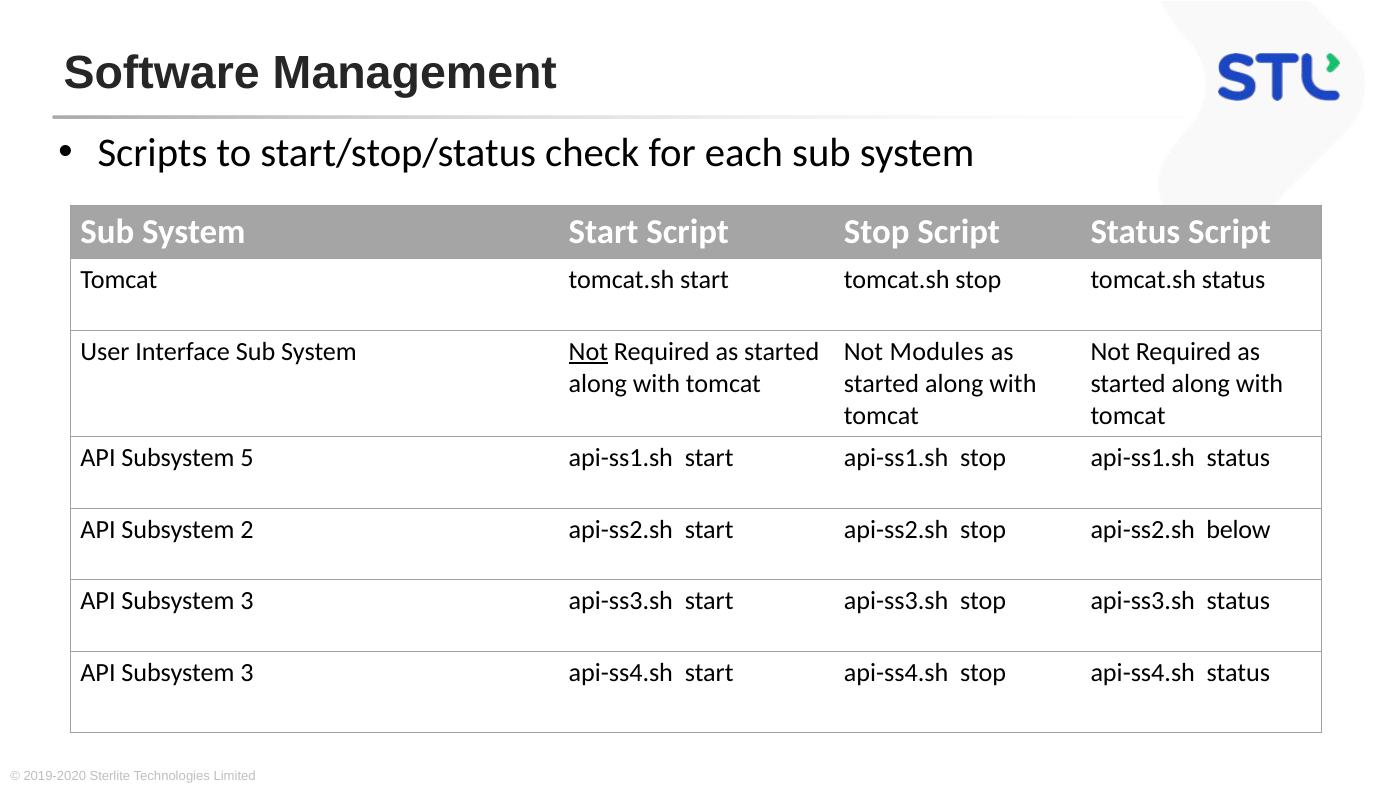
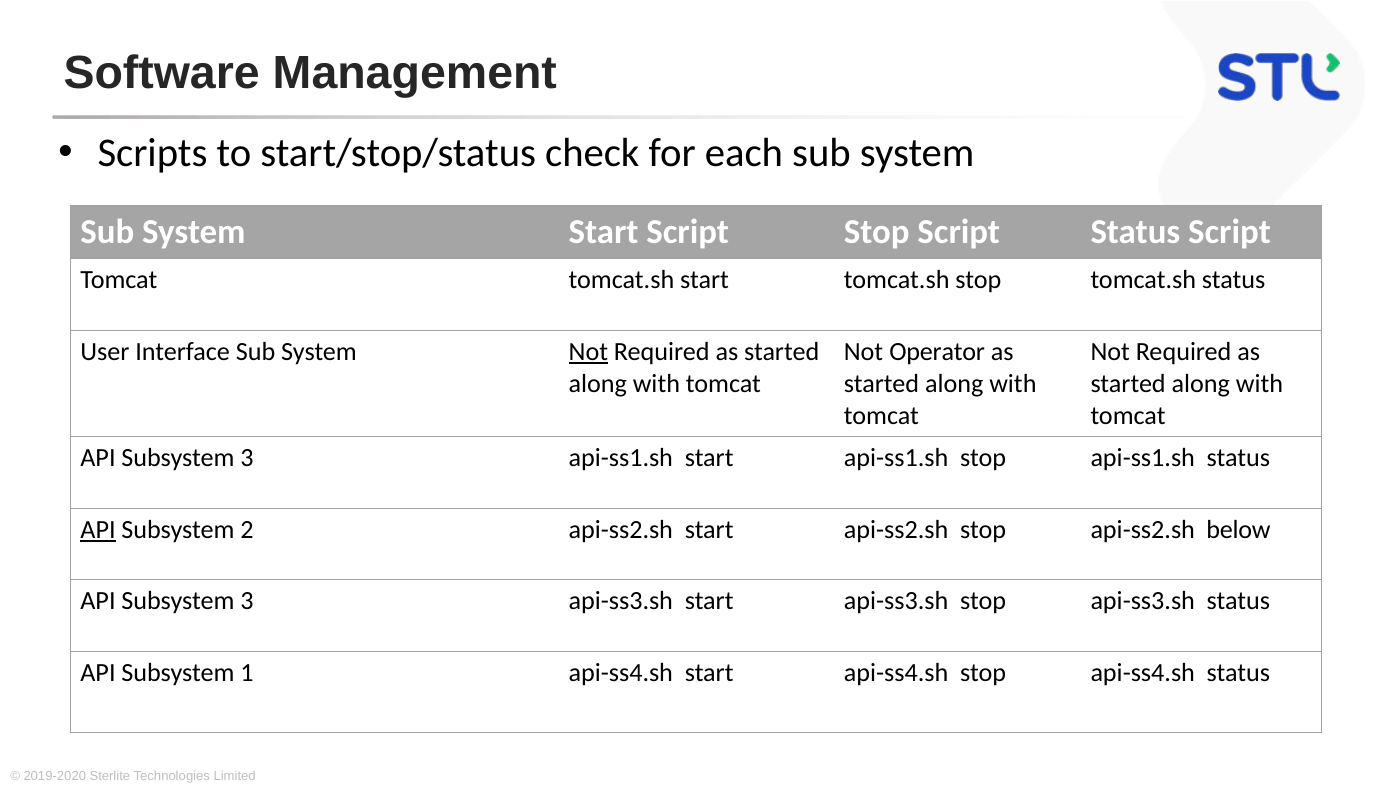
Modules: Modules -> Operator
5 at (247, 458): 5 -> 3
API at (98, 530) underline: none -> present
3 at (247, 673): 3 -> 1
